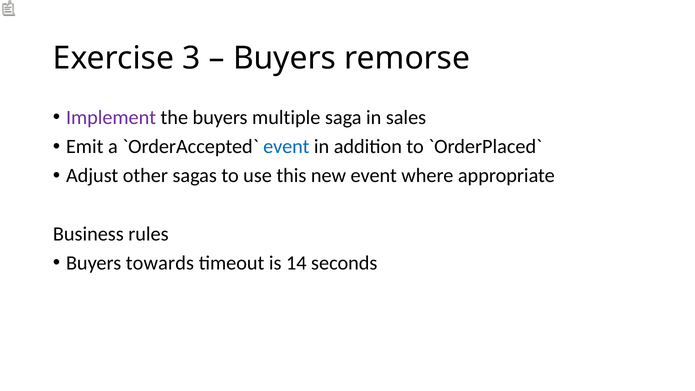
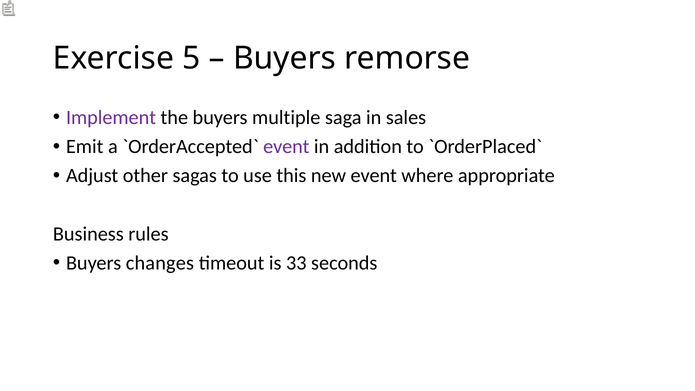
3: 3 -> 5
event at (286, 147) colour: blue -> purple
towards: towards -> changes
14: 14 -> 33
